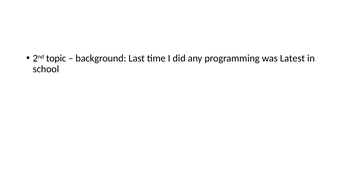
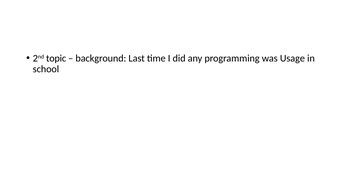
Latest: Latest -> Usage
